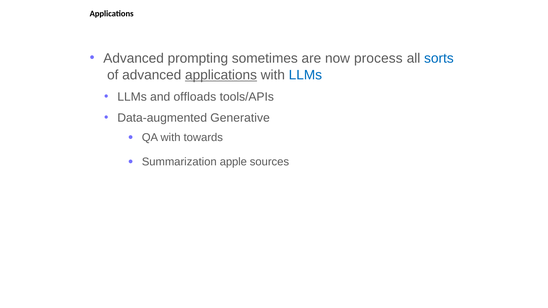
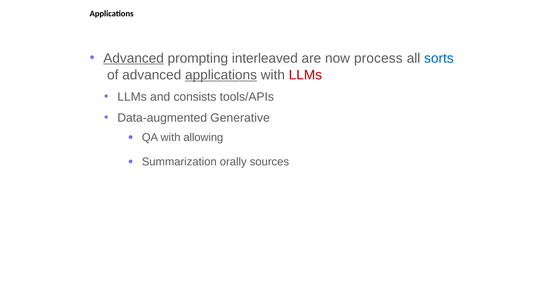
Advanced at (134, 58) underline: none -> present
sometimes: sometimes -> interleaved
LLMs at (305, 75) colour: blue -> red
offloads: offloads -> consists
towards: towards -> allowing
apple: apple -> orally
